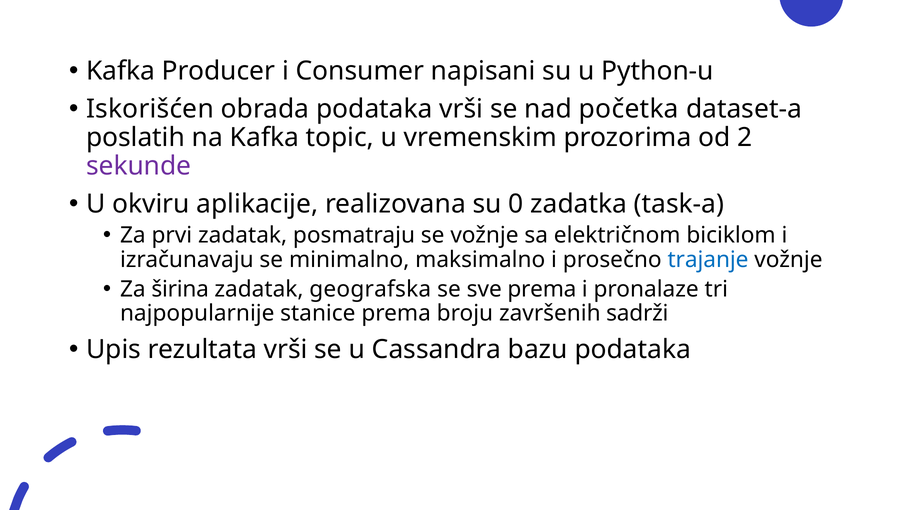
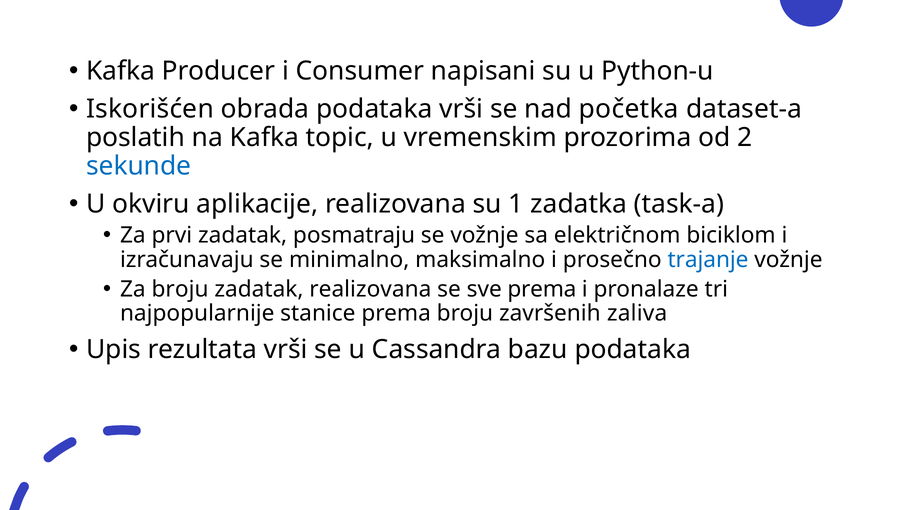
sekunde colour: purple -> blue
0: 0 -> 1
Za širina: širina -> broju
zadatak geografska: geografska -> realizovana
sadrži: sadrži -> zaliva
